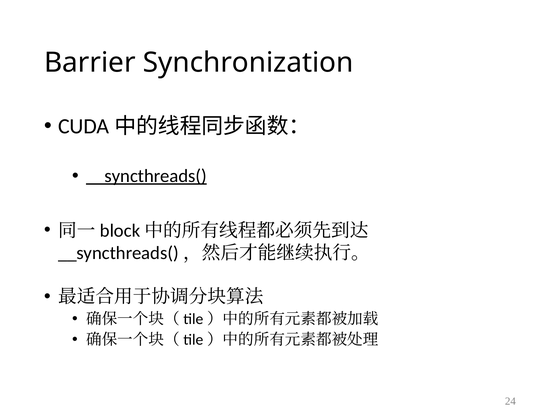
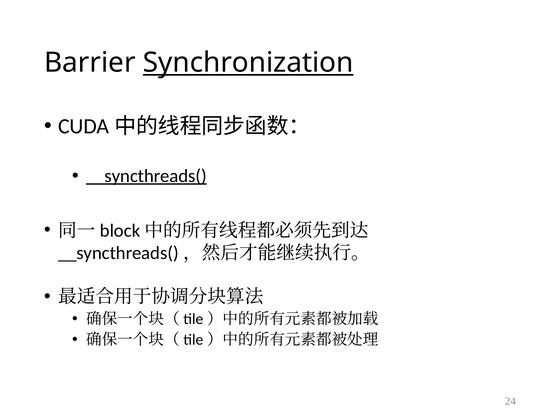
Synchronization underline: none -> present
